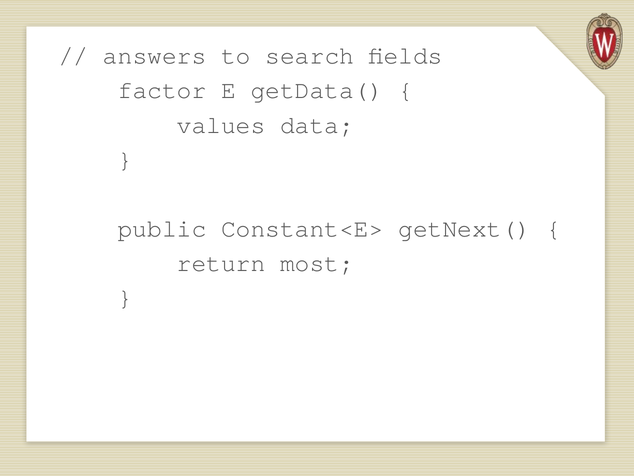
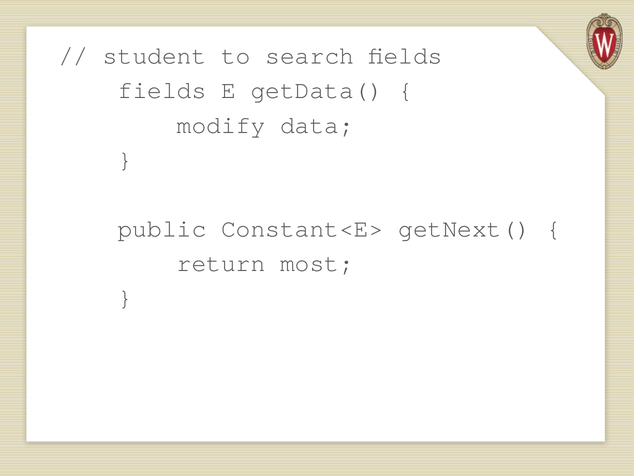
answers: answers -> student
factor at (162, 90): factor -> fields
values: values -> modify
